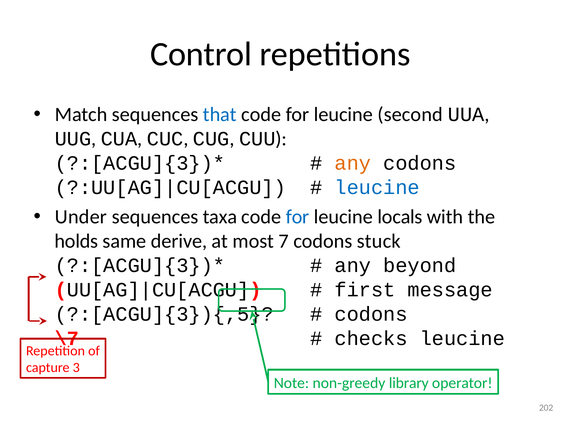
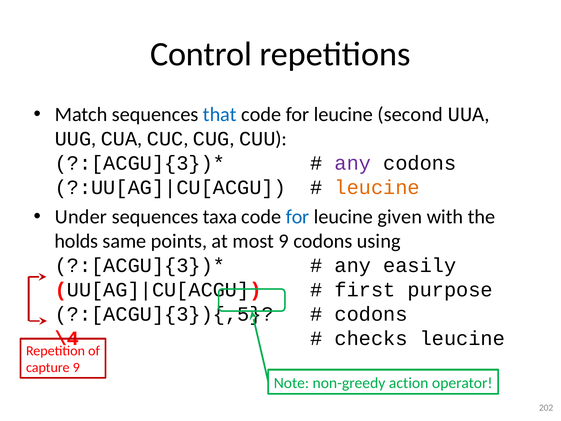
any at (353, 163) colour: orange -> purple
leucine at (377, 187) colour: blue -> orange
locals: locals -> given
derive: derive -> points
most 7: 7 -> 9
stuck: stuck -> using
beyond: beyond -> easily
message: message -> purpose
\7: \7 -> \4
capture 3: 3 -> 9
library: library -> action
